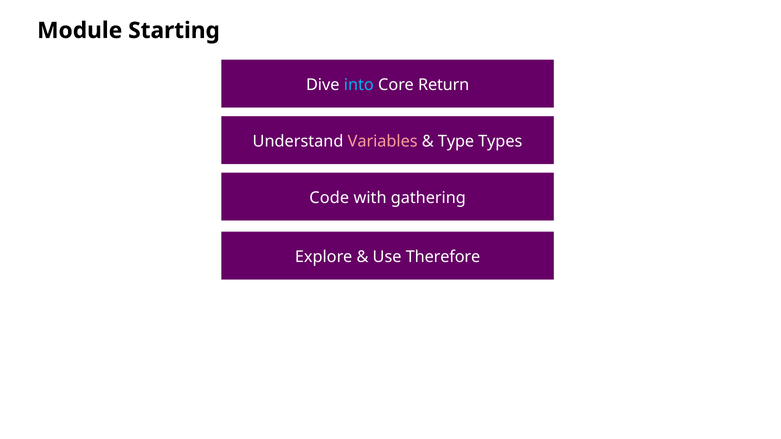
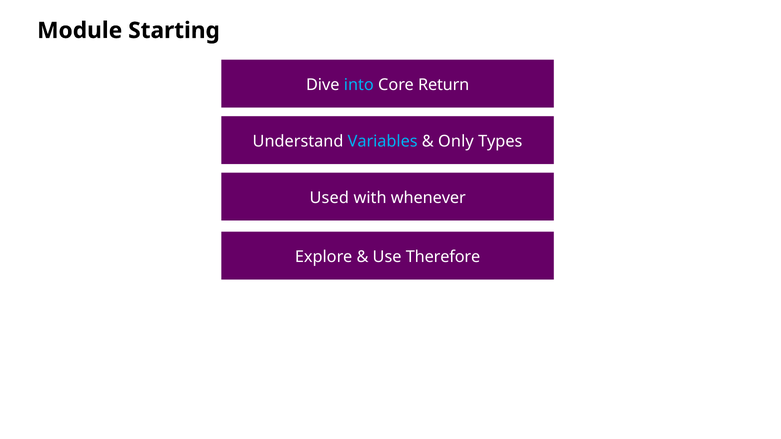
Variables colour: pink -> light blue
Type: Type -> Only
Code: Code -> Used
gathering: gathering -> whenever
